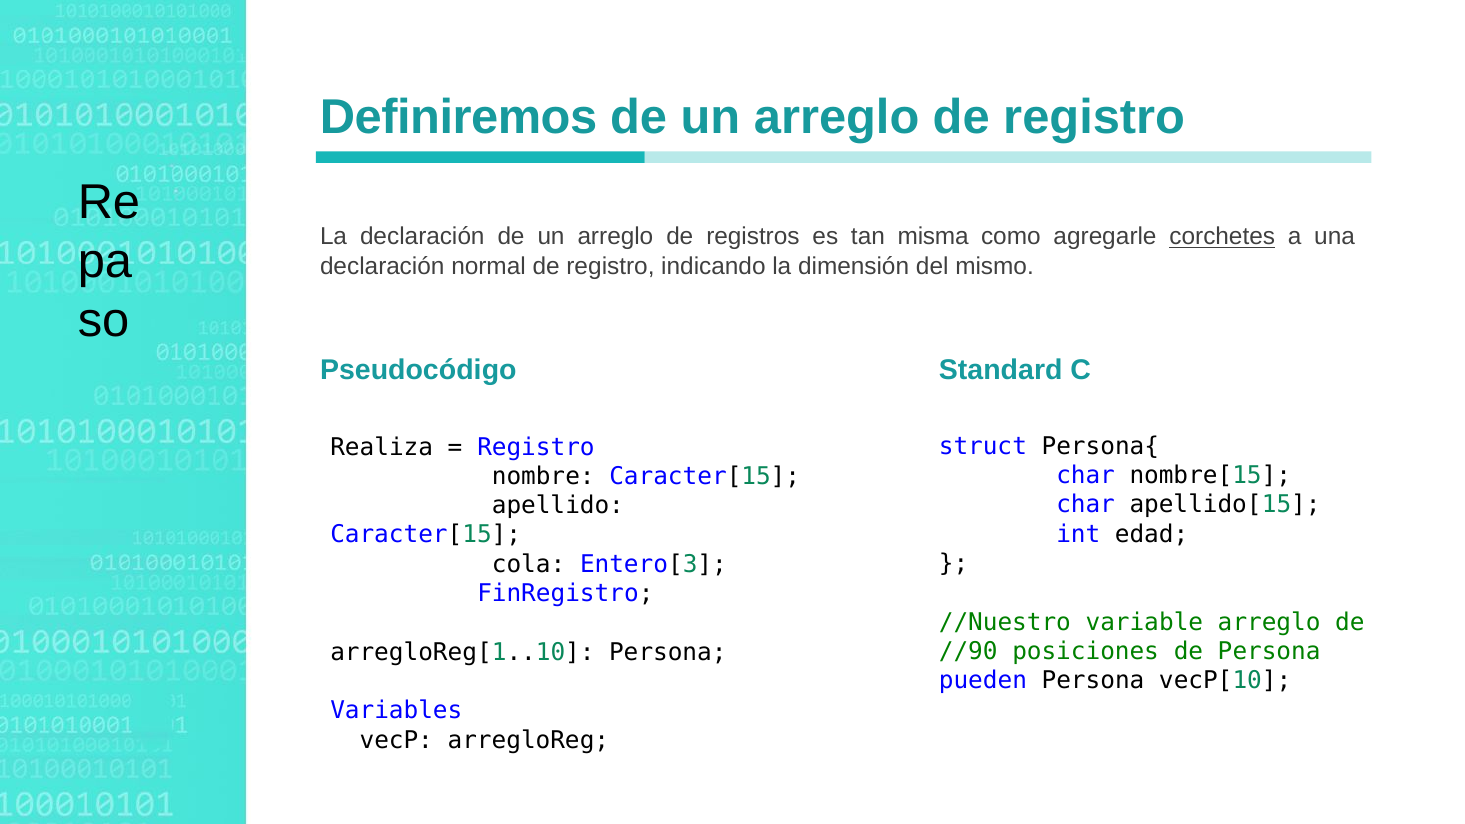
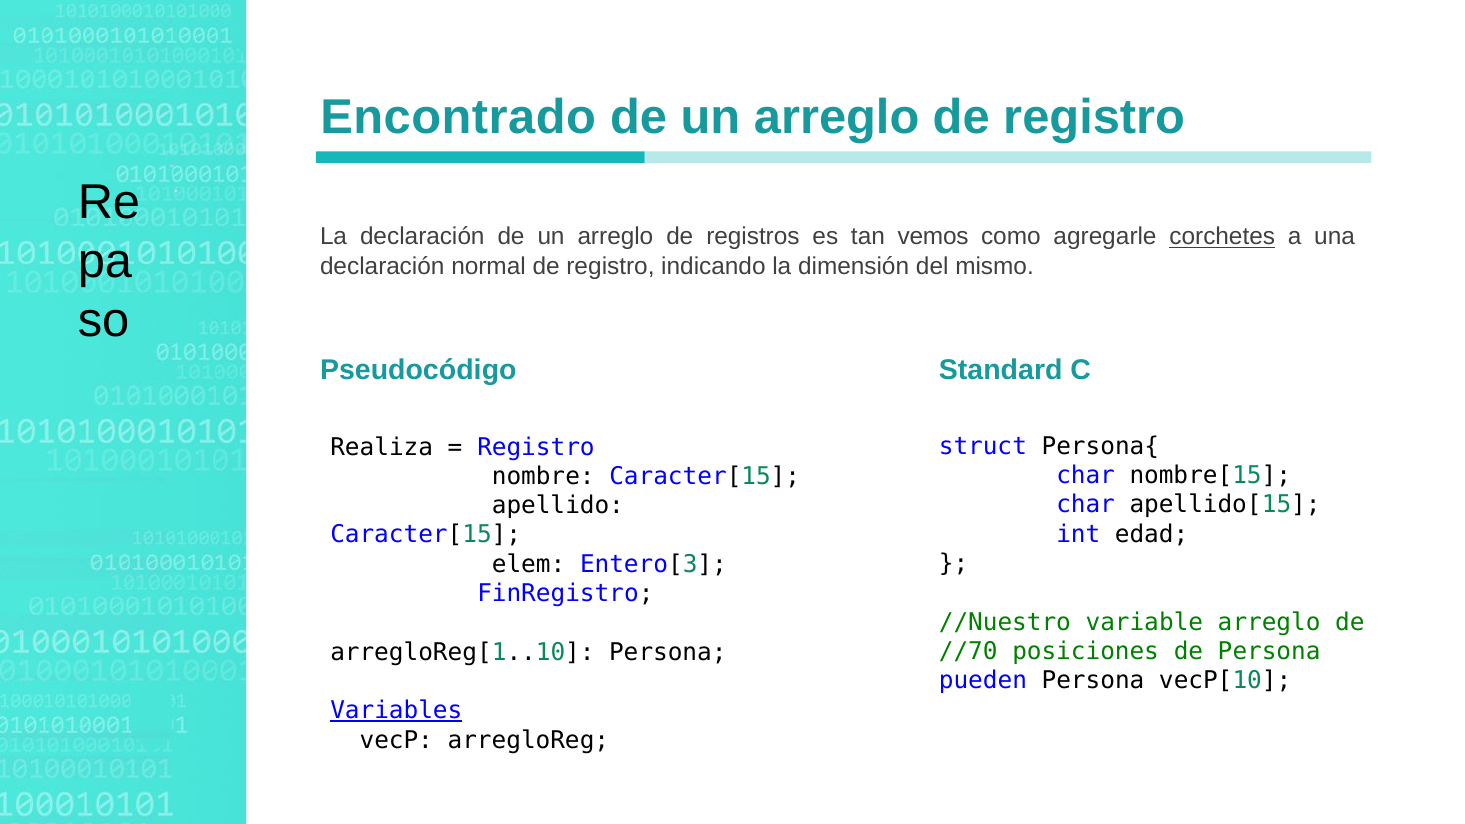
Definiremos: Definiremos -> Encontrado
misma: misma -> vemos
cola: cola -> elem
//90: //90 -> //70
Variables underline: none -> present
